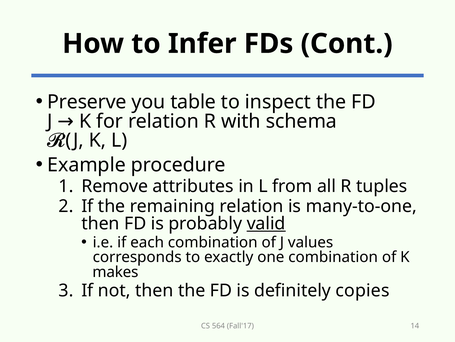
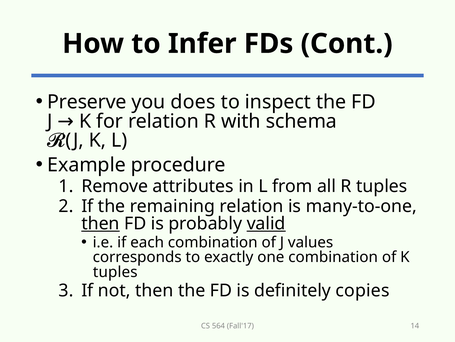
table: table -> does
then at (100, 223) underline: none -> present
makes at (115, 271): makes -> tuples
